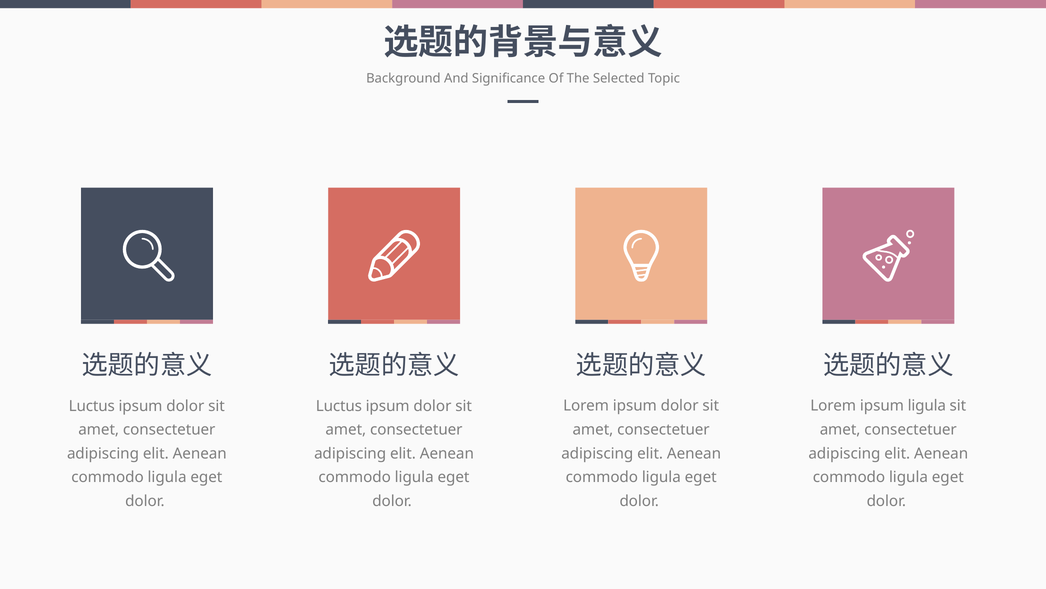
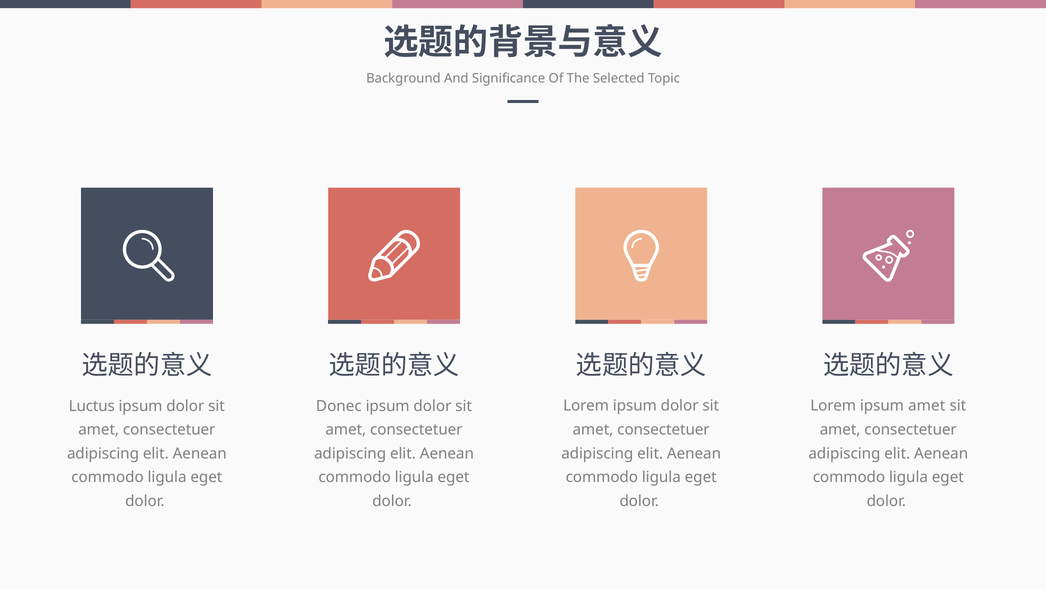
ipsum ligula: ligula -> amet
Luctus at (339, 406): Luctus -> Donec
